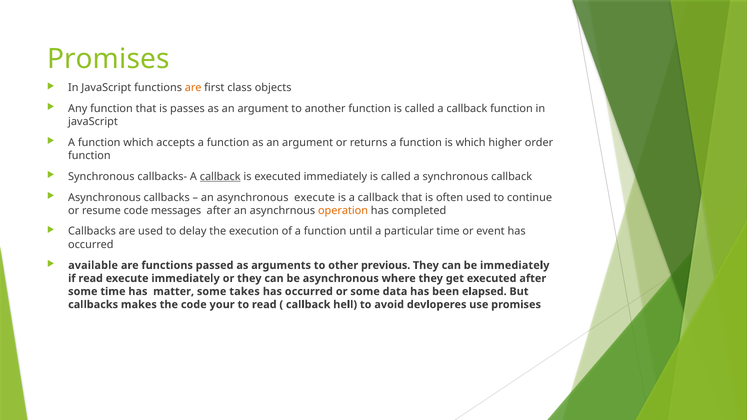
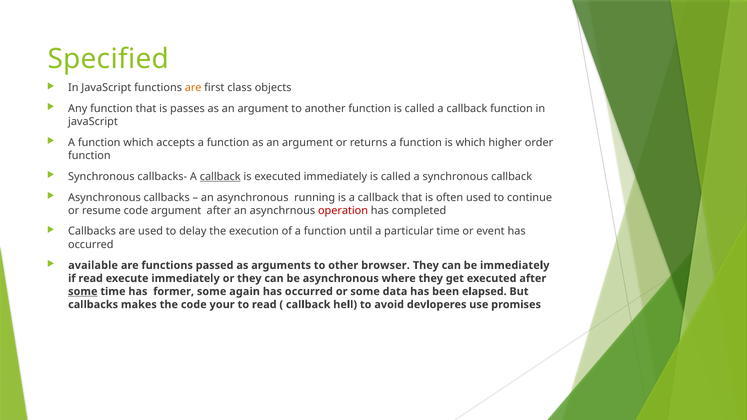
Promises at (108, 59): Promises -> Specified
asynchronous execute: execute -> running
code messages: messages -> argument
operation colour: orange -> red
previous: previous -> browser
some at (83, 292) underline: none -> present
matter: matter -> former
takes: takes -> again
